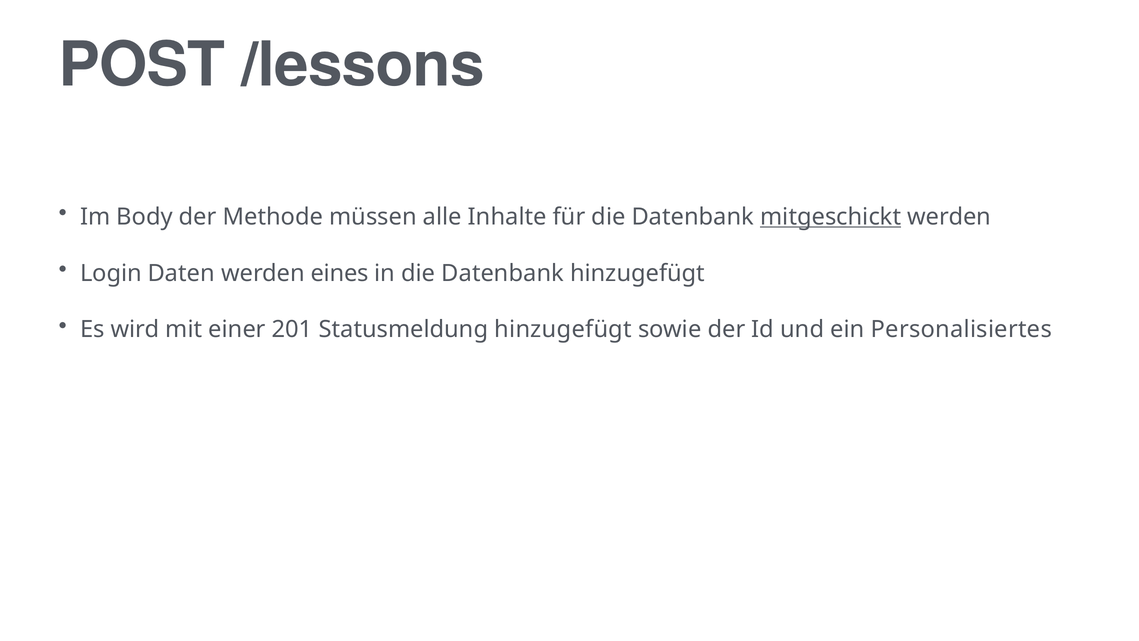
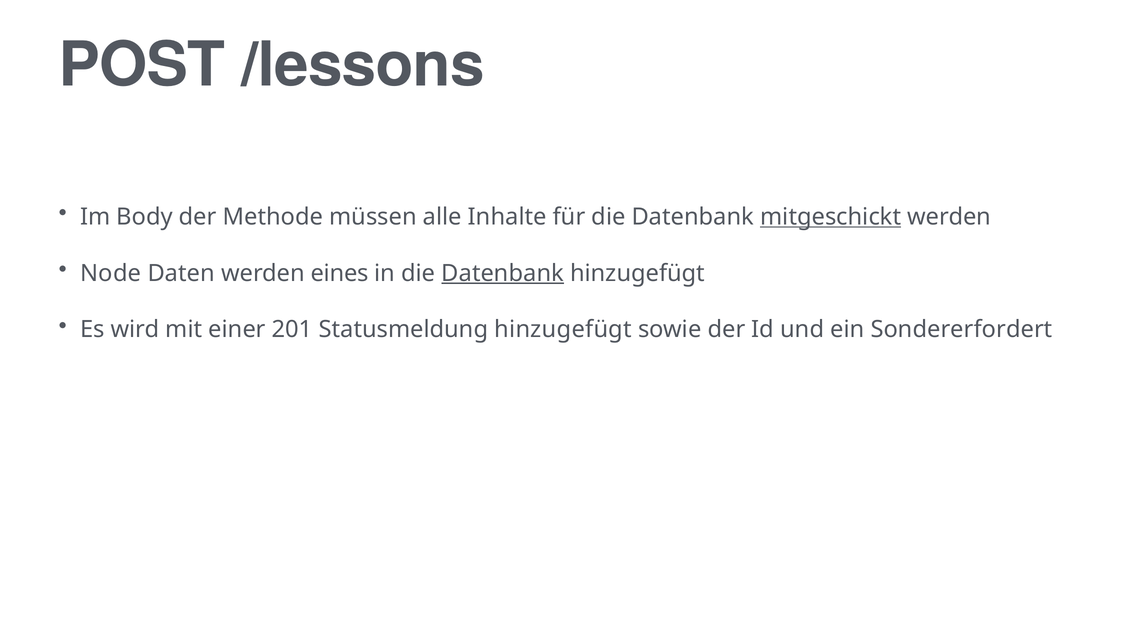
Login: Login -> Node
Datenbank at (503, 273) underline: none -> present
Personalisiertes: Personalisiertes -> Sondererfordert
